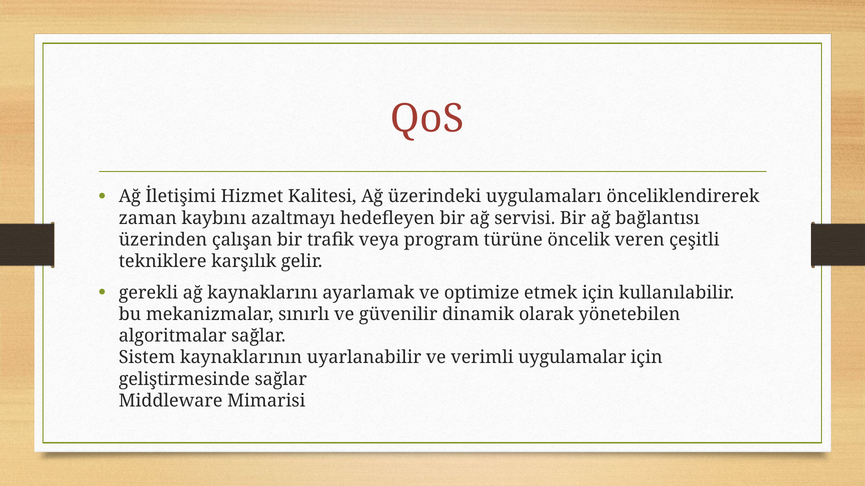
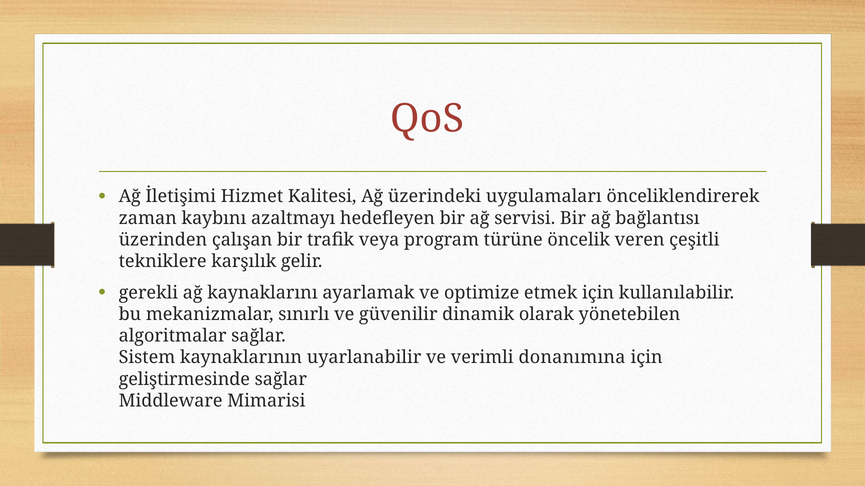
uygulamalar: uygulamalar -> donanımına
